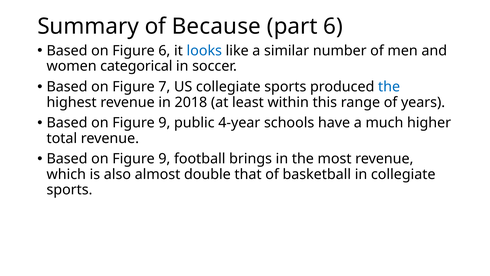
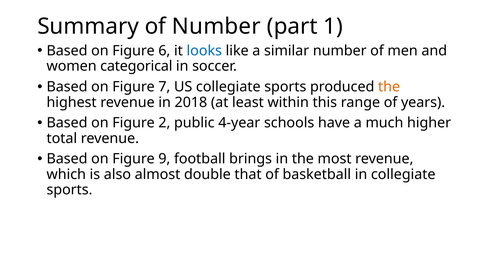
of Because: Because -> Number
part 6: 6 -> 1
the at (389, 87) colour: blue -> orange
9 at (164, 123): 9 -> 2
